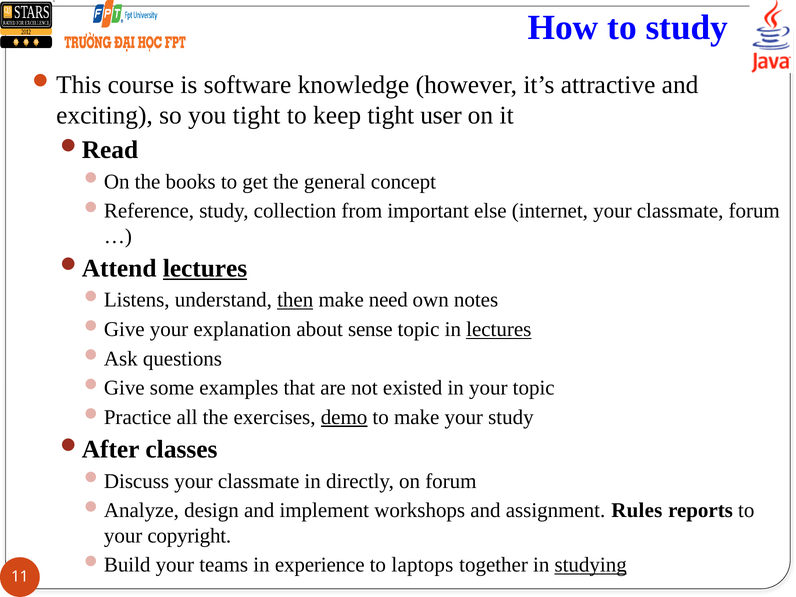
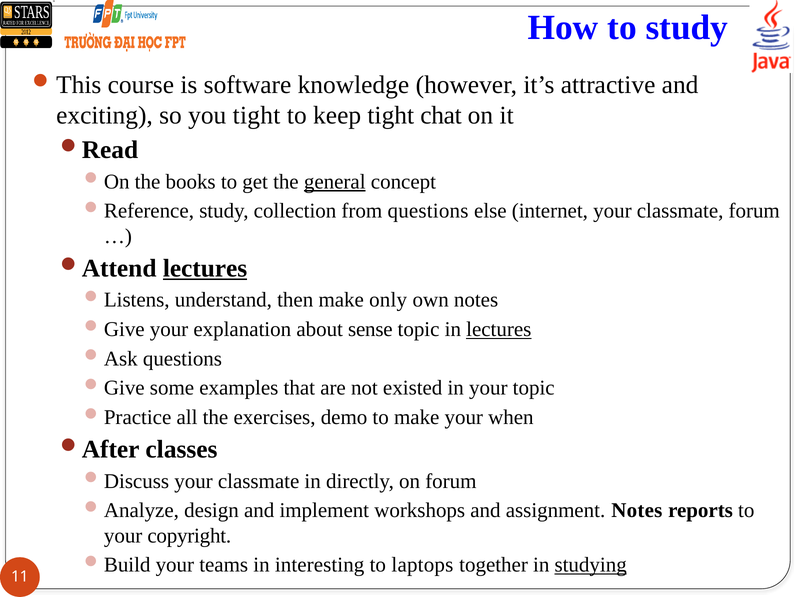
user: user -> chat
general underline: none -> present
from important: important -> questions
then underline: present -> none
need: need -> only
demo underline: present -> none
your study: study -> when
assignment Rules: Rules -> Notes
experience: experience -> interesting
